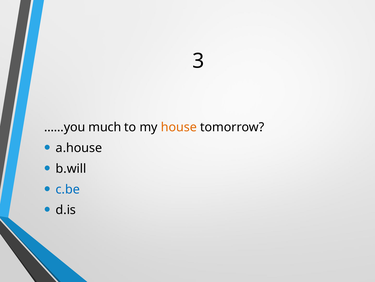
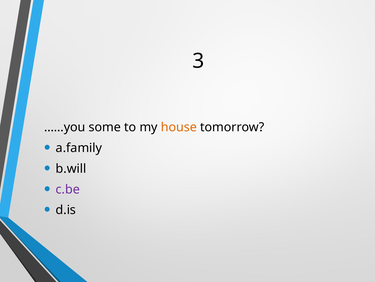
much: much -> some
a.house: a.house -> a.family
c.be colour: blue -> purple
